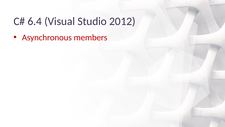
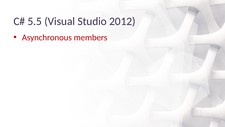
6.4: 6.4 -> 5.5
